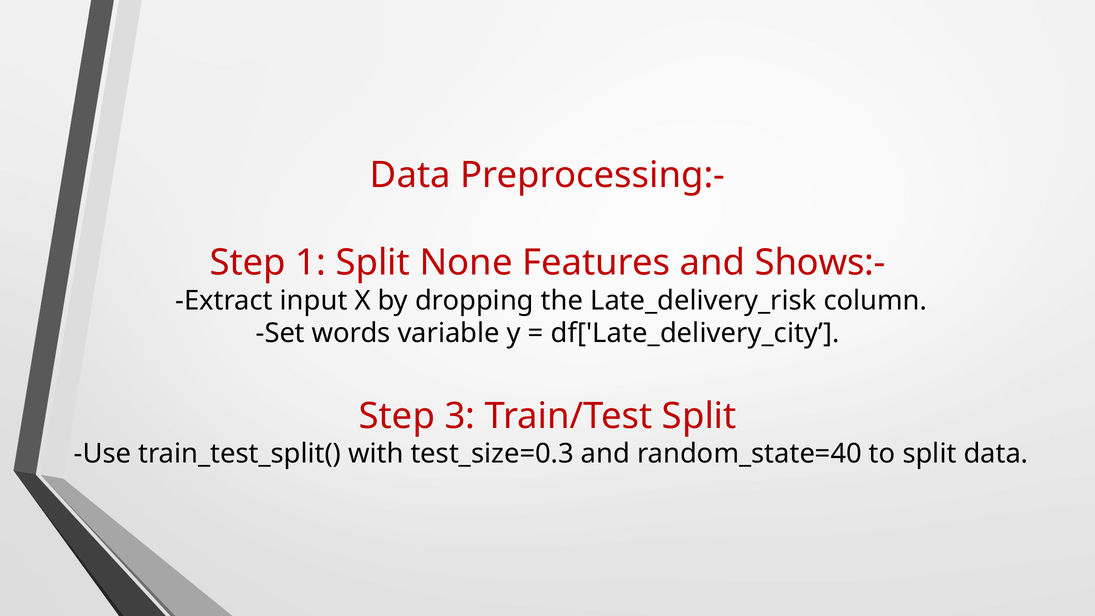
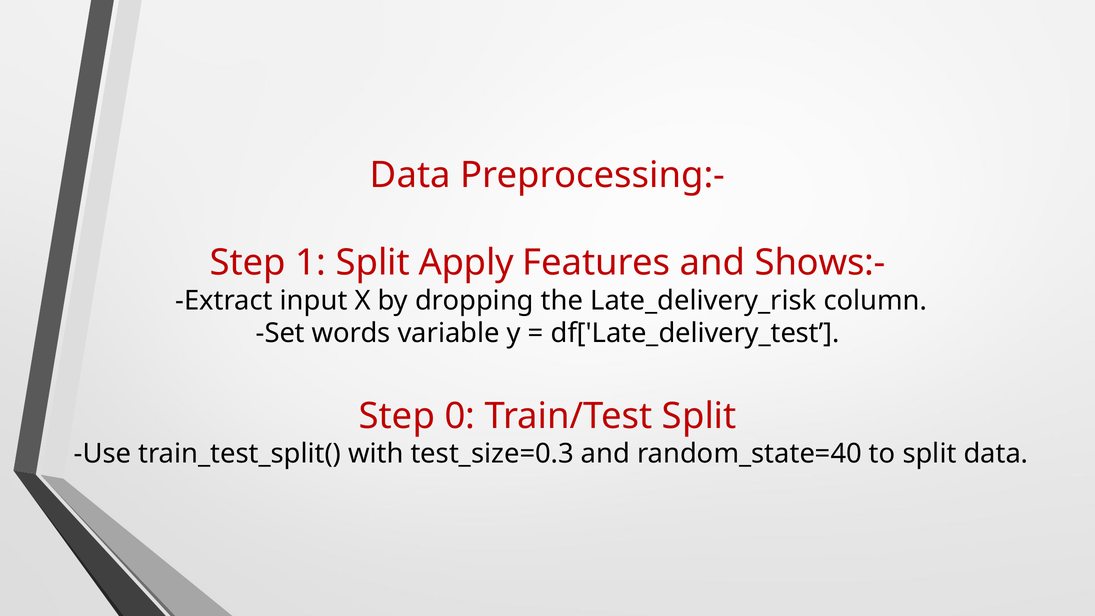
None: None -> Apply
df['Late_delivery_city: df['Late_delivery_city -> df['Late_delivery_test
3: 3 -> 0
